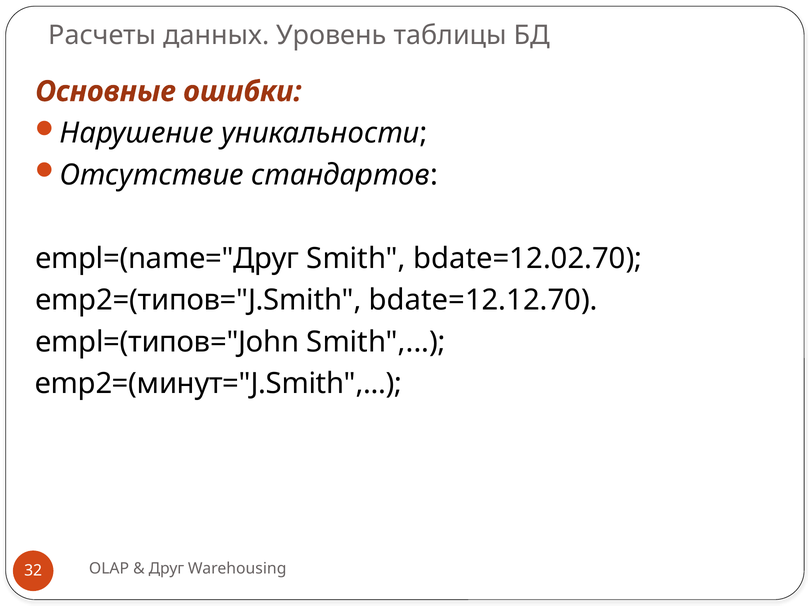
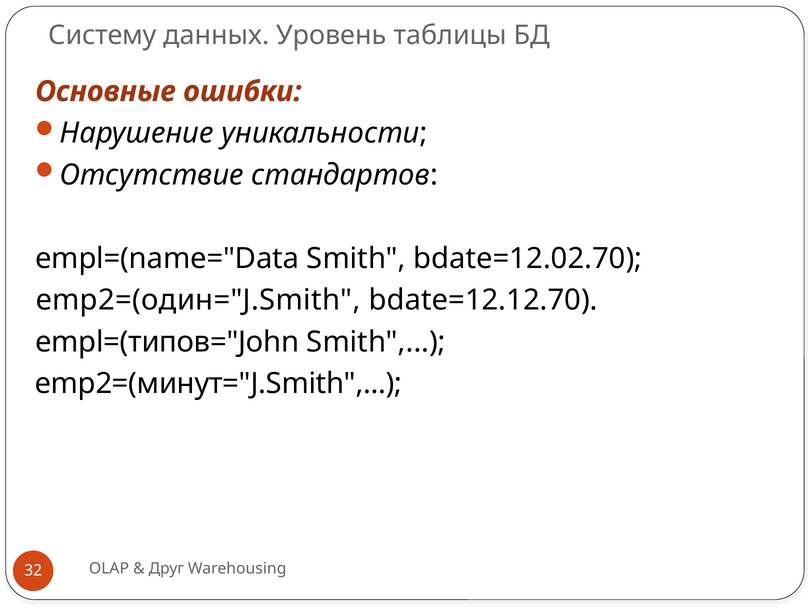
Расчеты: Расчеты -> Систему
empl=(name="Друг: empl=(name="Друг -> empl=(name="Data
emp2=(типов="J.Smith: emp2=(типов="J.Smith -> emp2=(один="J.Smith
